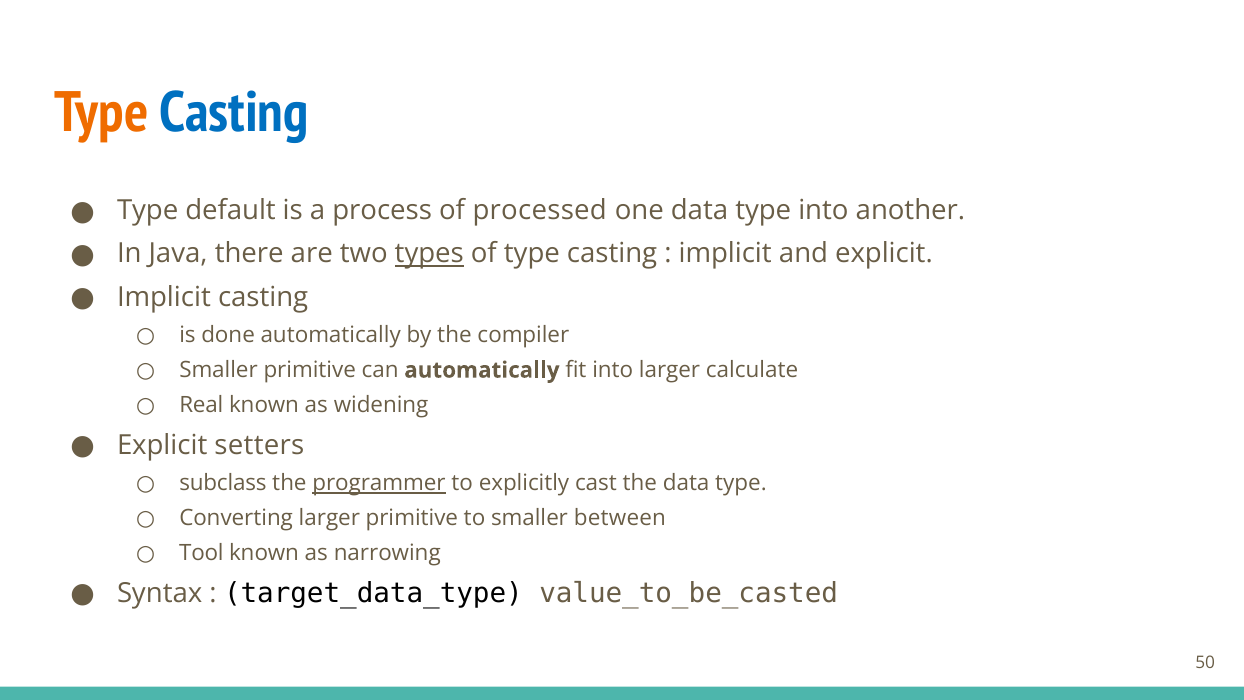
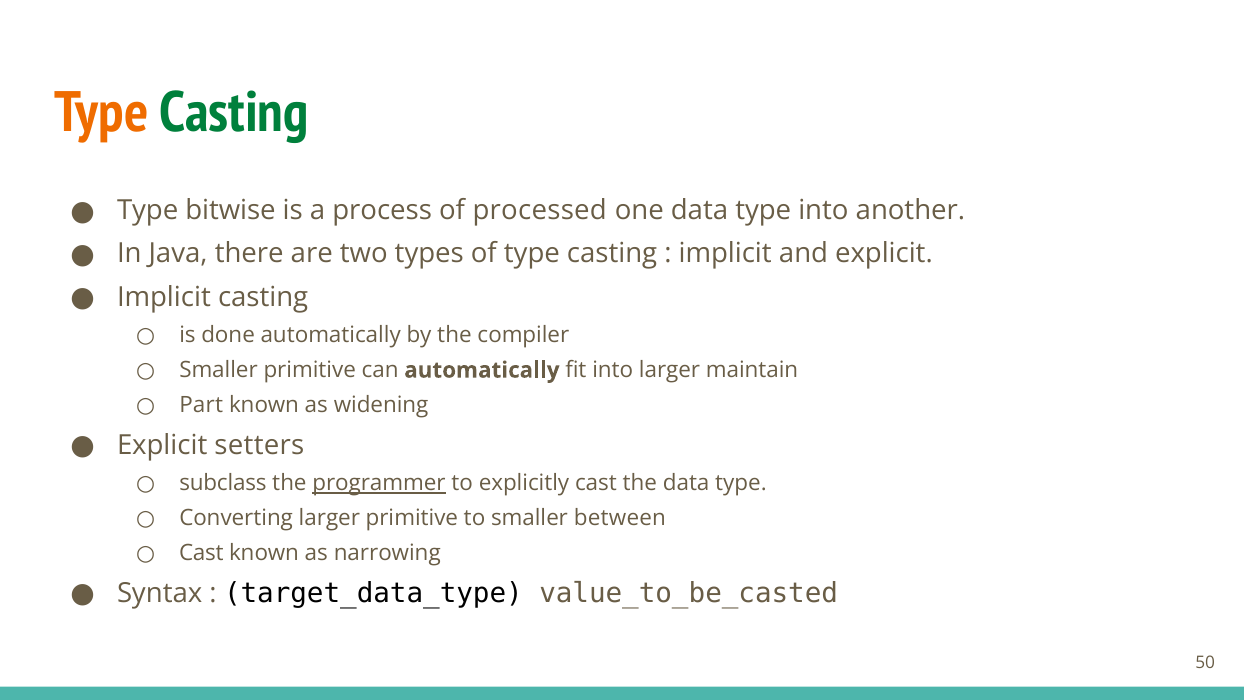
Casting at (234, 112) colour: blue -> green
default: default -> bitwise
types underline: present -> none
calculate: calculate -> maintain
Real: Real -> Part
Tool at (201, 553): Tool -> Cast
